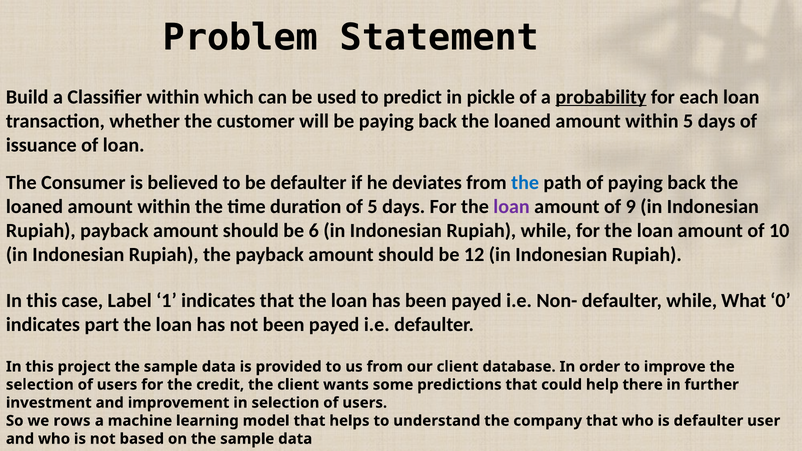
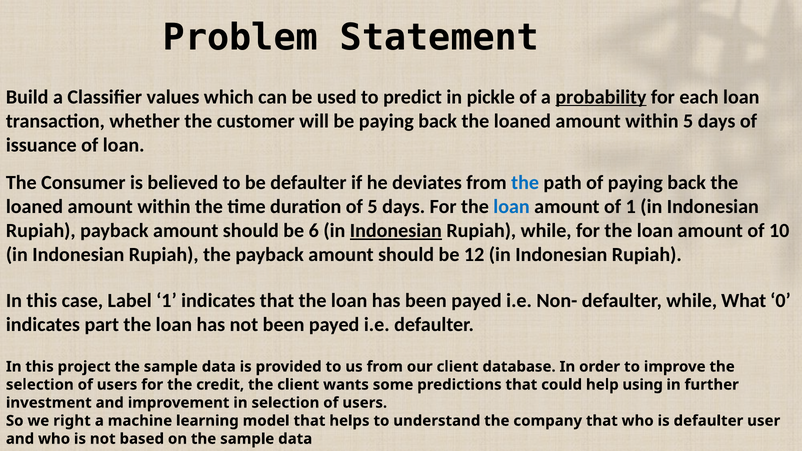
Classifier within: within -> values
loan at (512, 207) colour: purple -> blue
of 9: 9 -> 1
Indonesian at (396, 231) underline: none -> present
there: there -> using
rows: rows -> right
